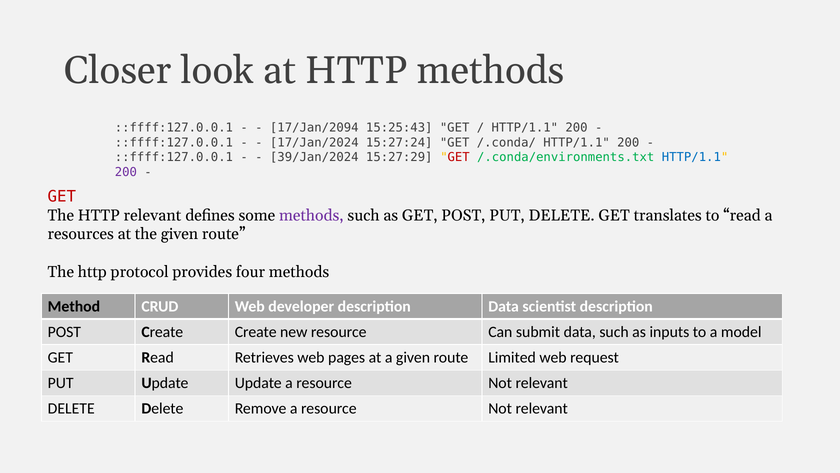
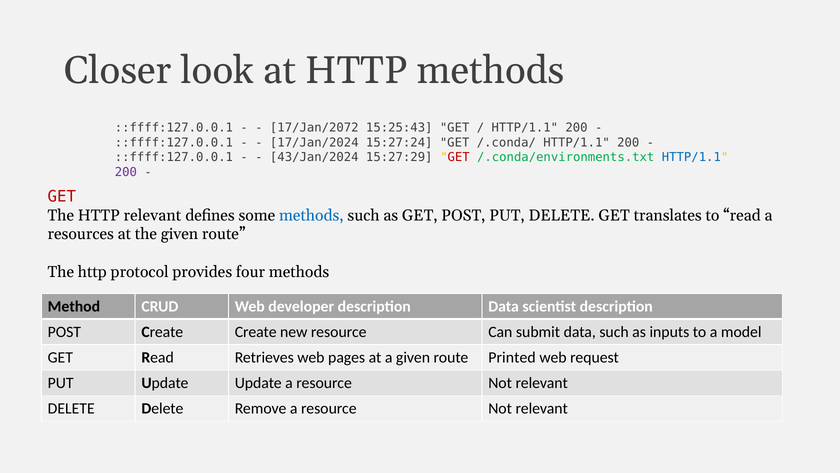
17/Jan/2094: 17/Jan/2094 -> 17/Jan/2072
39/Jan/2024: 39/Jan/2024 -> 43/Jan/2024
methods at (311, 215) colour: purple -> blue
Limited: Limited -> Printed
